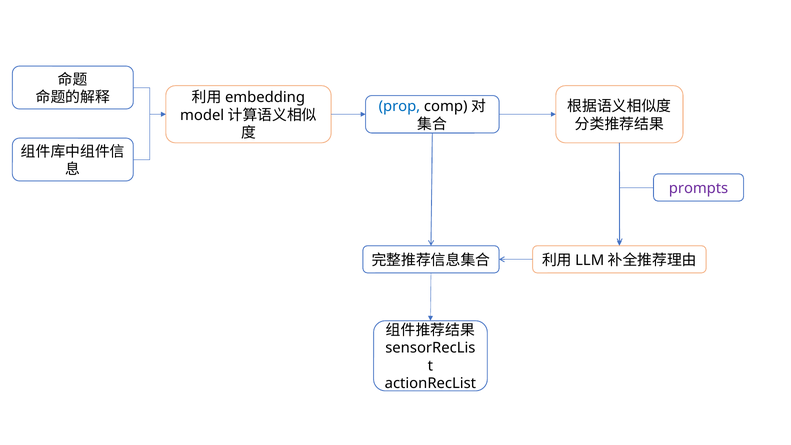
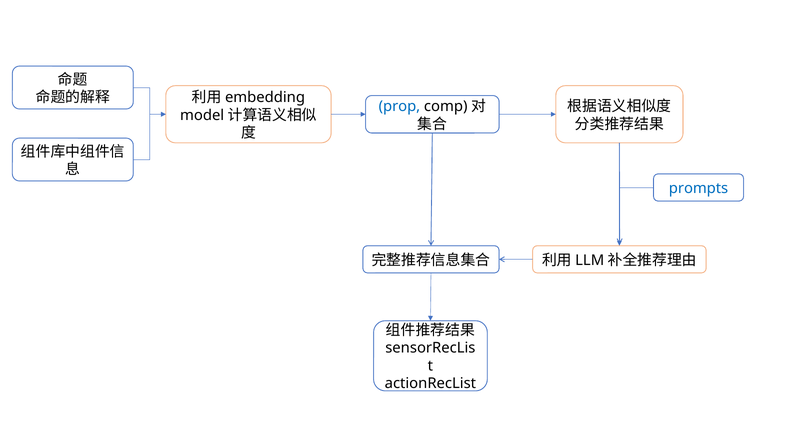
prompts colour: purple -> blue
